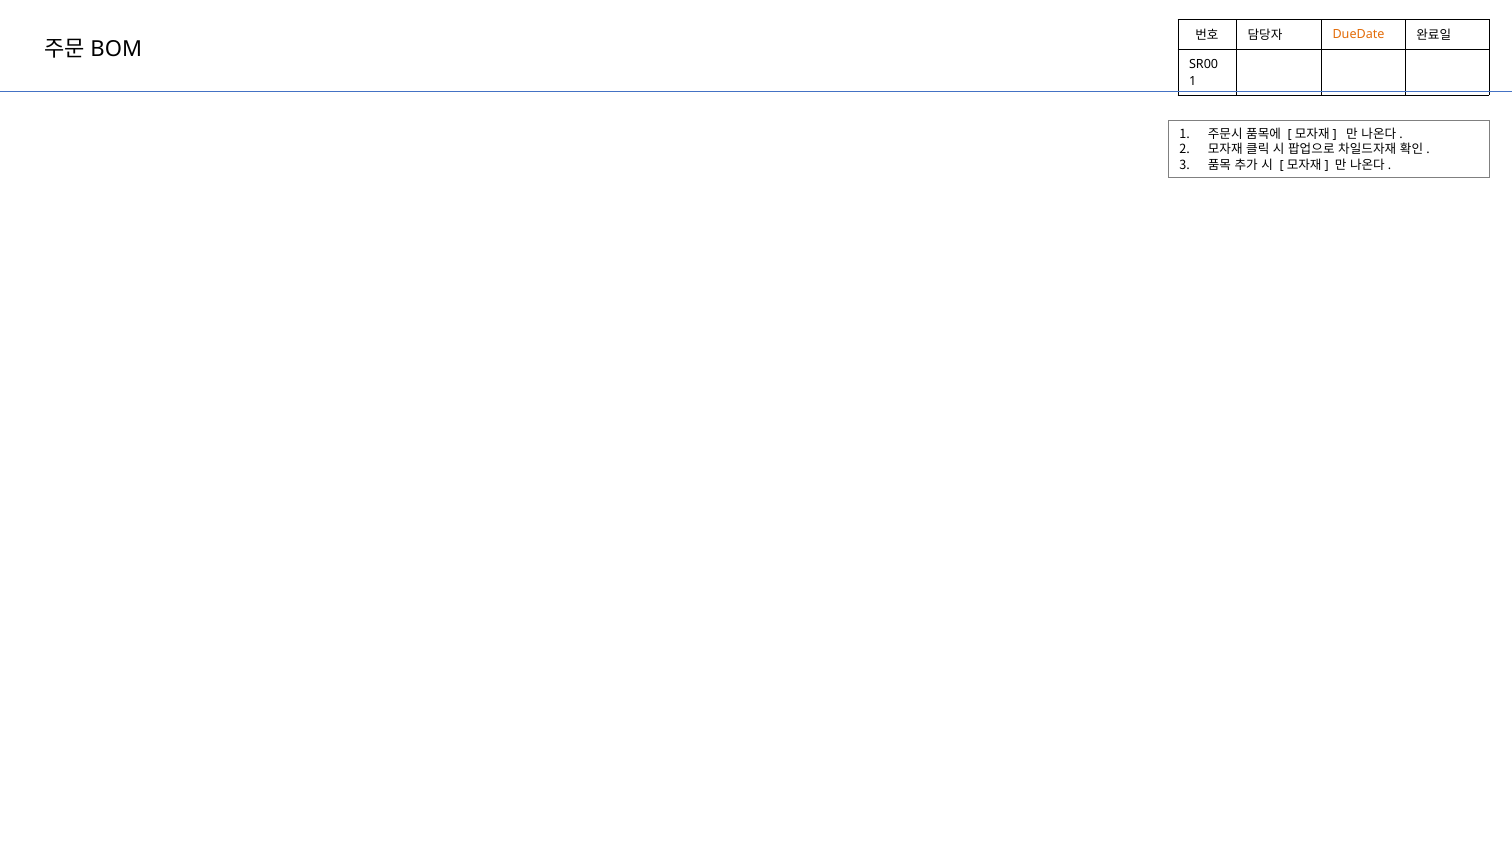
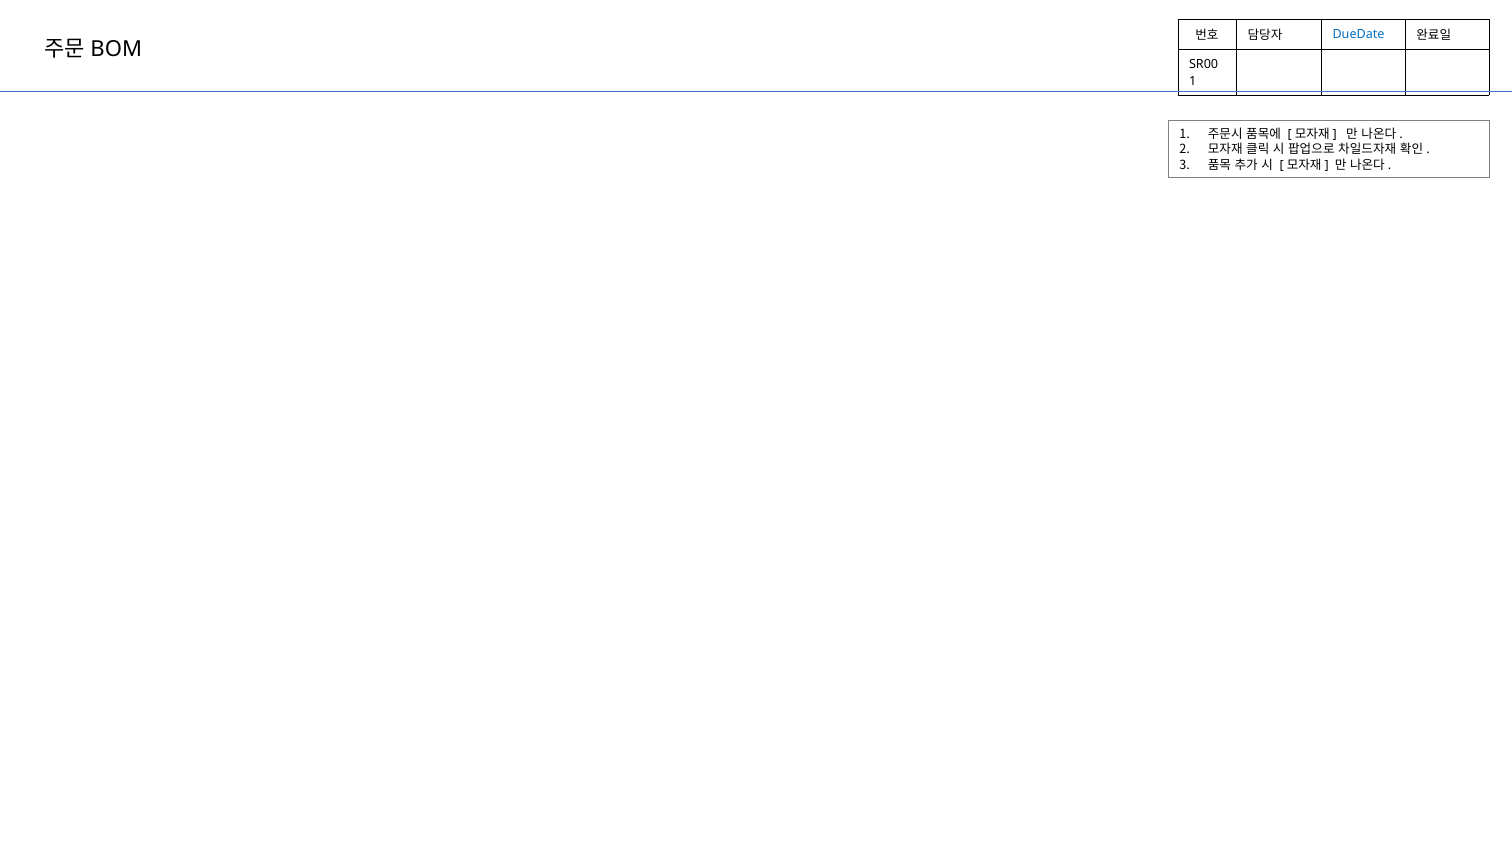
DueDate colour: orange -> blue
